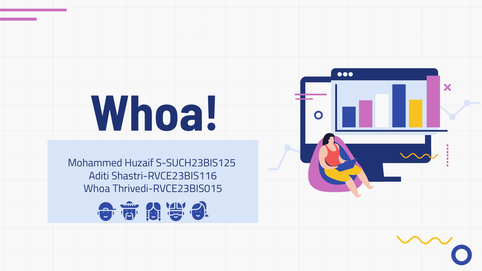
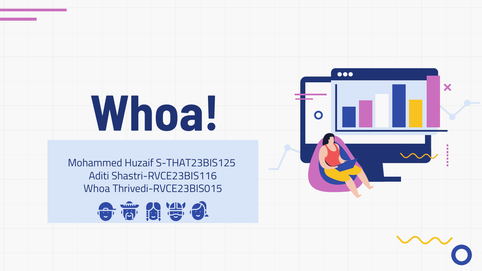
S-SUCH23BIS125: S-SUCH23BIS125 -> S-THAT23BIS125
